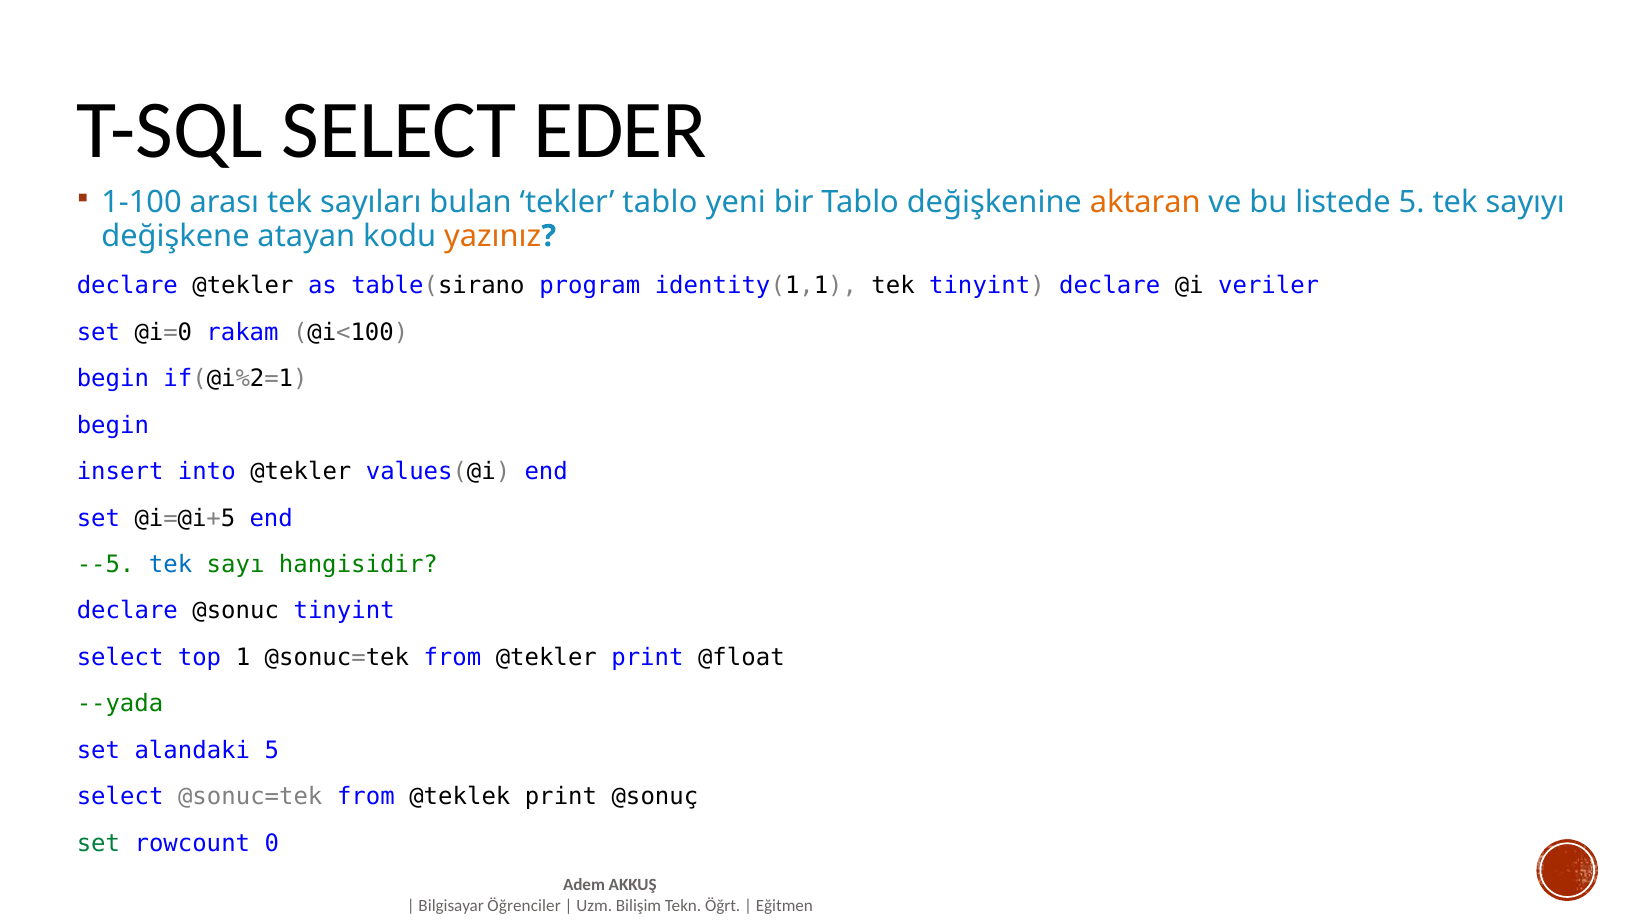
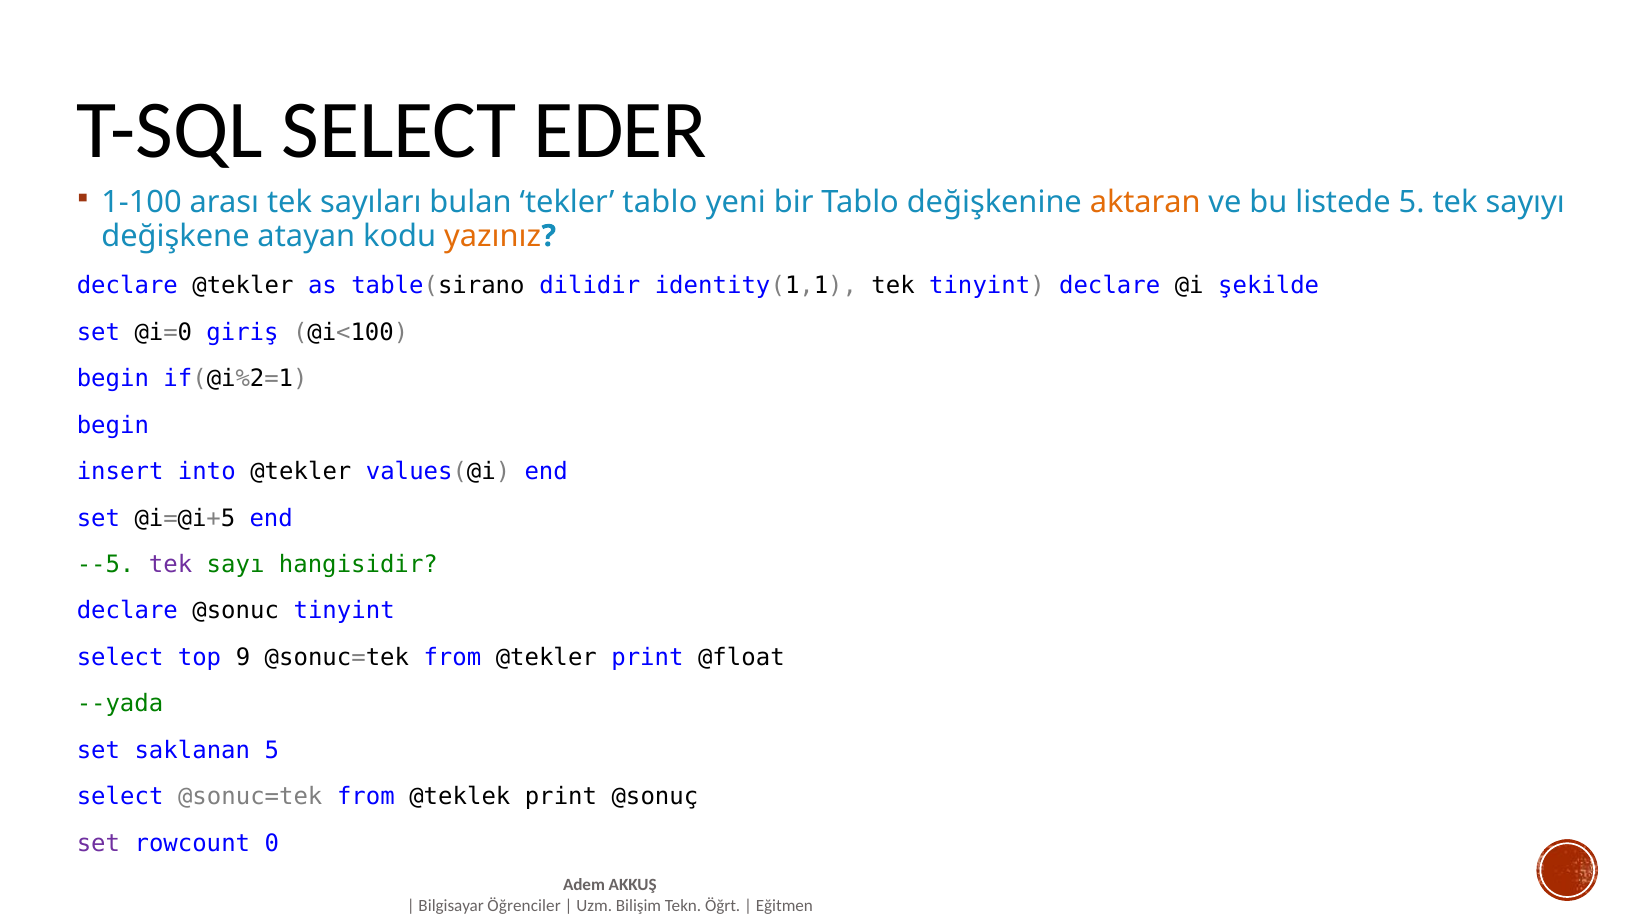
program: program -> dilidir
veriler: veriler -> şekilde
rakam: rakam -> giriş
tek at (171, 565) colour: blue -> purple
1: 1 -> 9
alandaki: alandaki -> saklanan
set at (98, 843) colour: green -> purple
